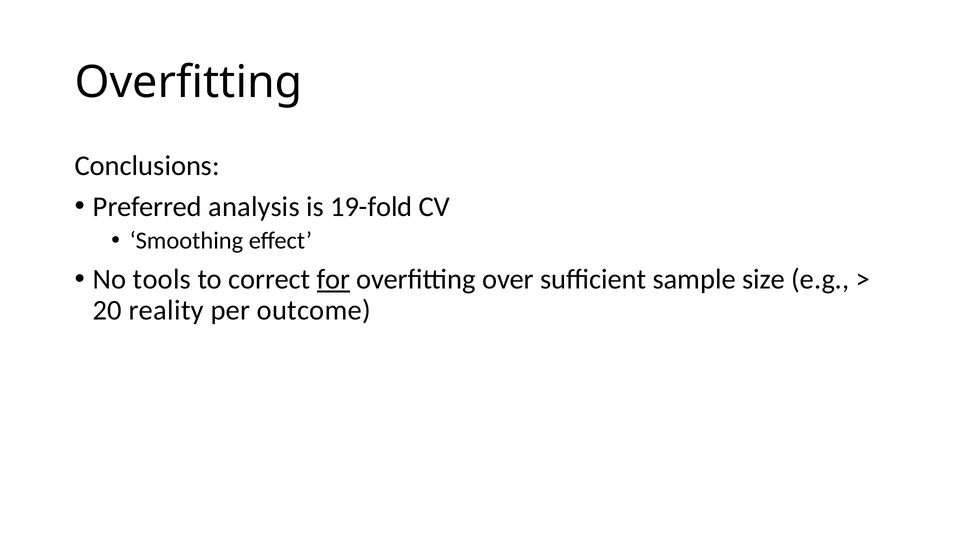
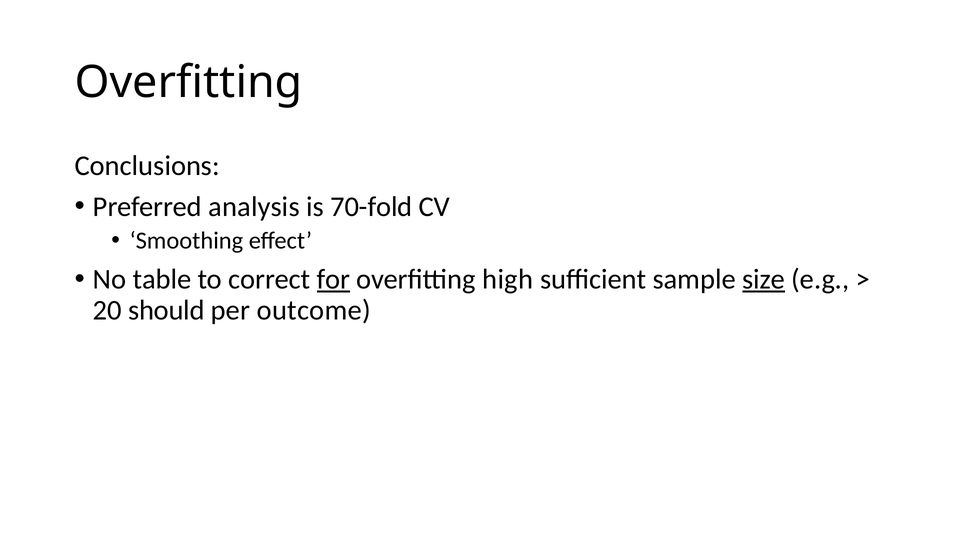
19-fold: 19-fold -> 70-fold
tools: tools -> table
over: over -> high
size underline: none -> present
reality: reality -> should
